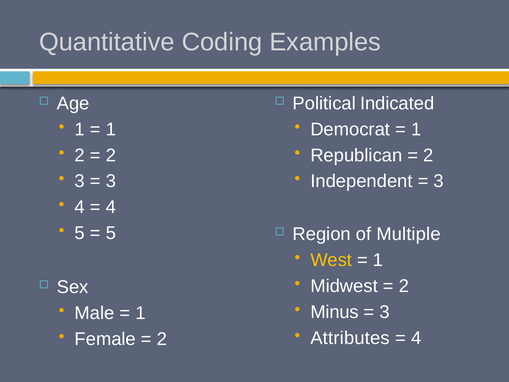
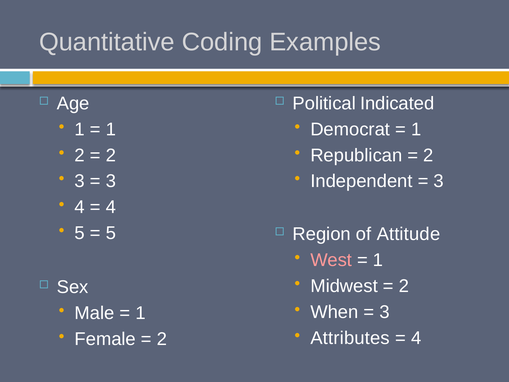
Multiple: Multiple -> Attitude
West colour: yellow -> pink
Minus: Minus -> When
